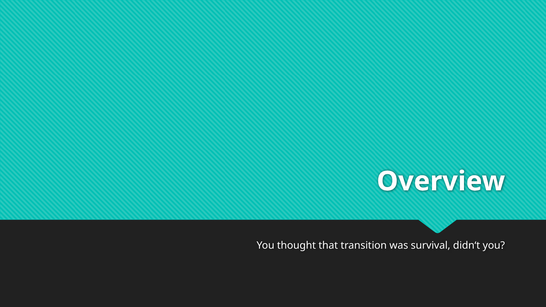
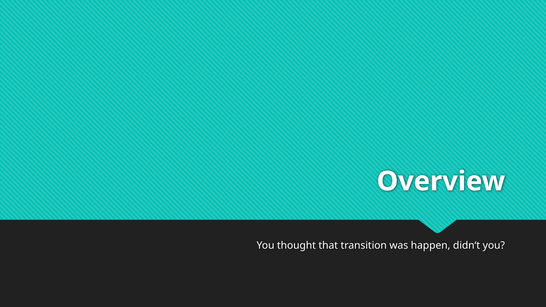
survival: survival -> happen
